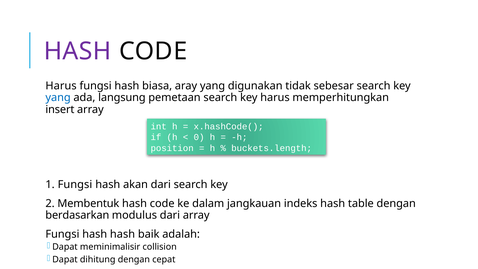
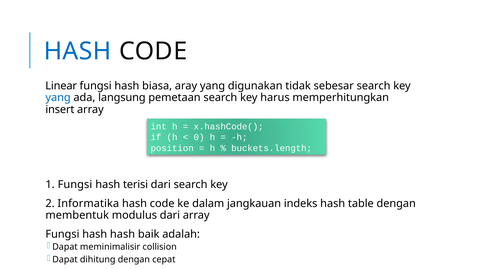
HASH at (78, 51) colour: purple -> blue
Harus at (61, 86): Harus -> Linear
akan: akan -> terisi
Membentuk: Membentuk -> Informatika
berdasarkan: berdasarkan -> membentuk
